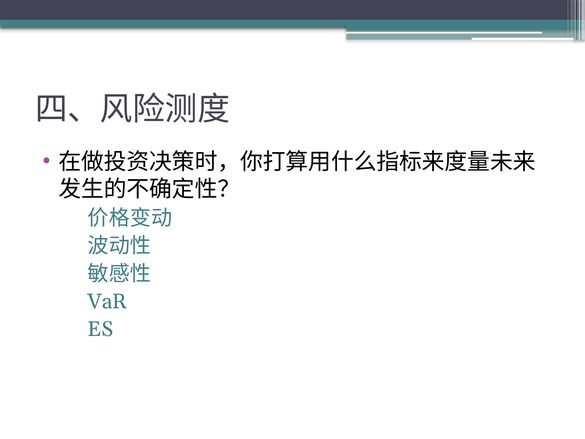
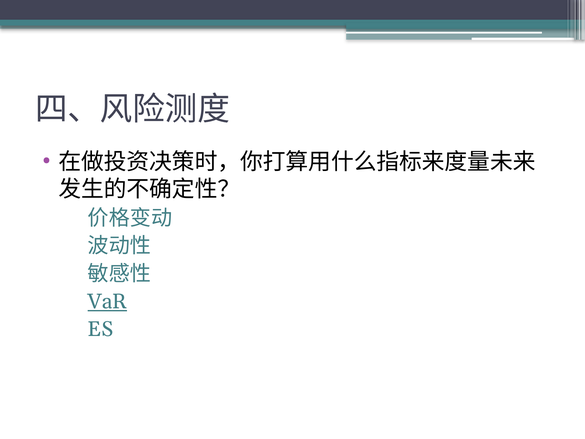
VaR underline: none -> present
